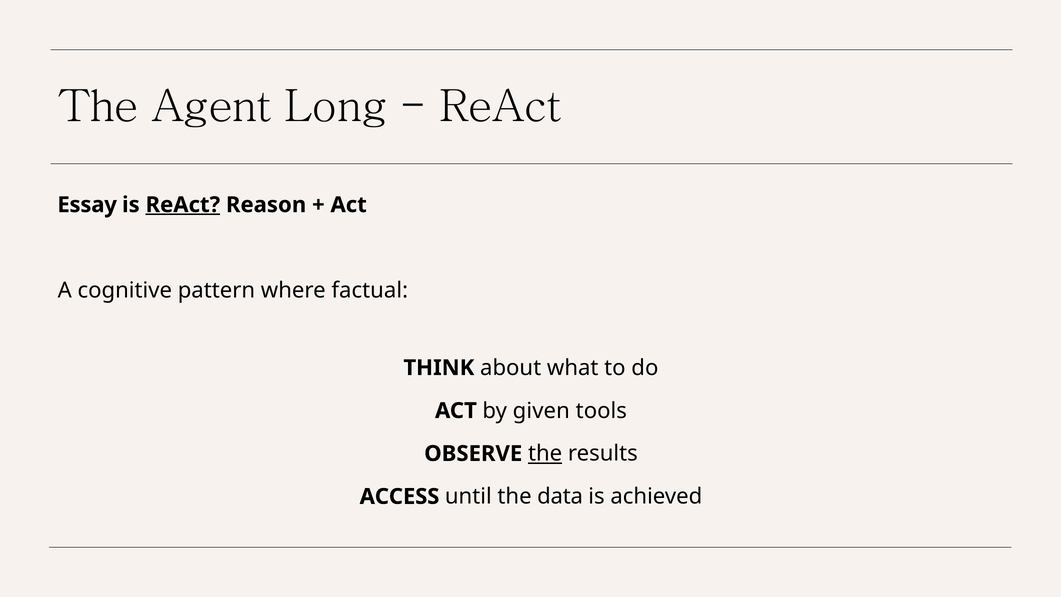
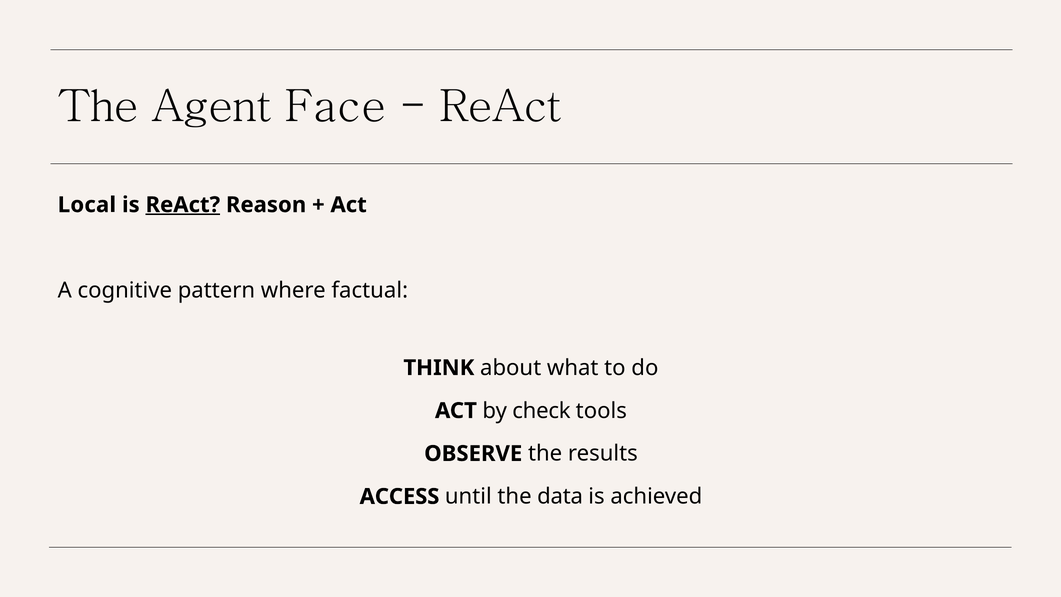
Long: Long -> Face
Essay: Essay -> Local
given: given -> check
the at (545, 454) underline: present -> none
